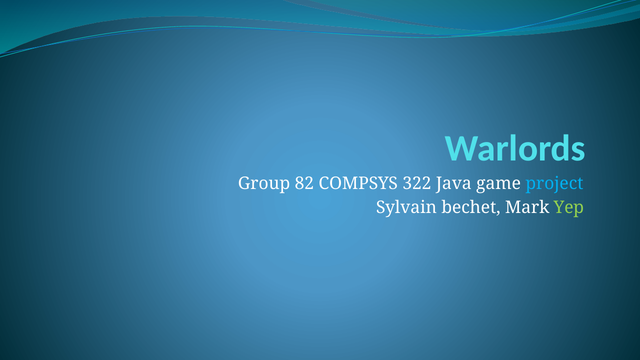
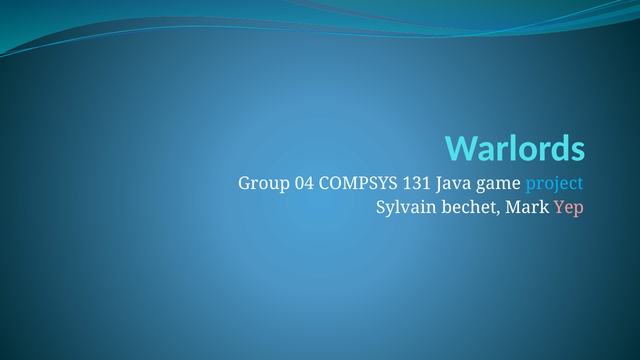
82: 82 -> 04
322: 322 -> 131
Yep colour: light green -> pink
